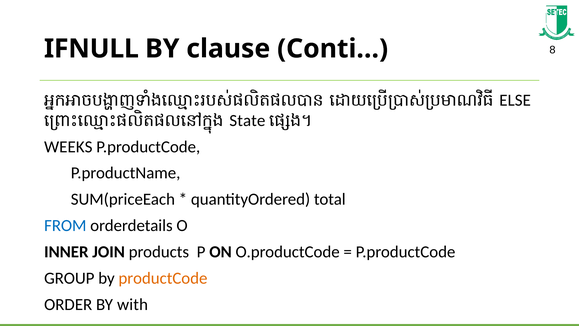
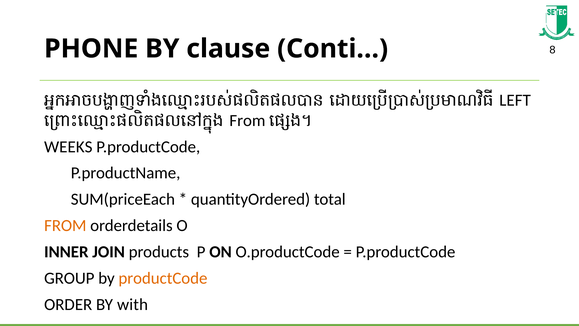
IFNULL: IFNULL -> PHONE
ELSE: ELSE -> LEFT
State at (247, 120): State -> From
FROM at (65, 225) colour: blue -> orange
